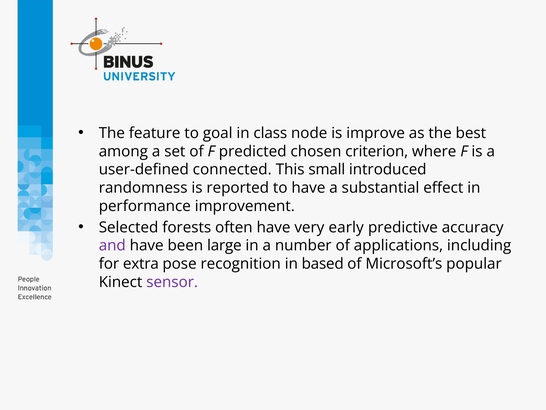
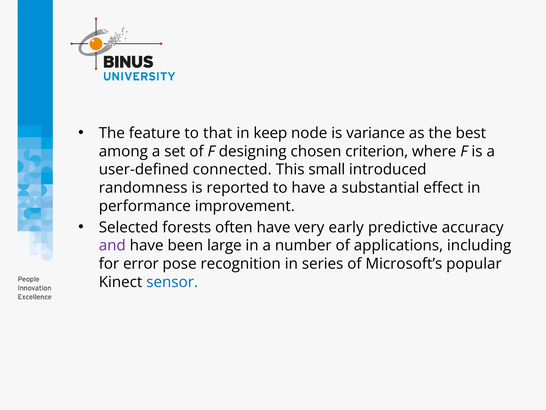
goal: goal -> that
class: class -> keep
improve: improve -> variance
predicted: predicted -> designing
extra: extra -> error
based: based -> series
sensor colour: purple -> blue
